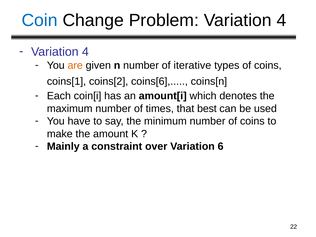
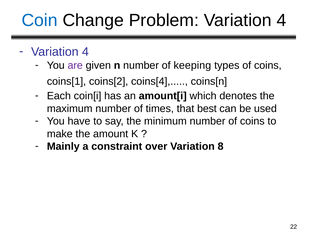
are colour: orange -> purple
iterative: iterative -> keeping
coins[6: coins[6 -> coins[4
6: 6 -> 8
